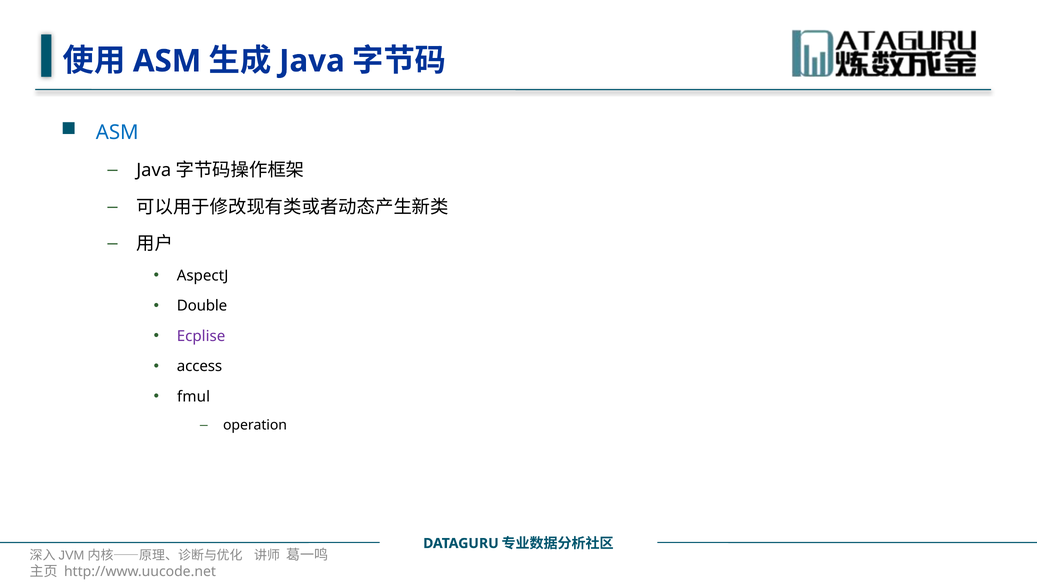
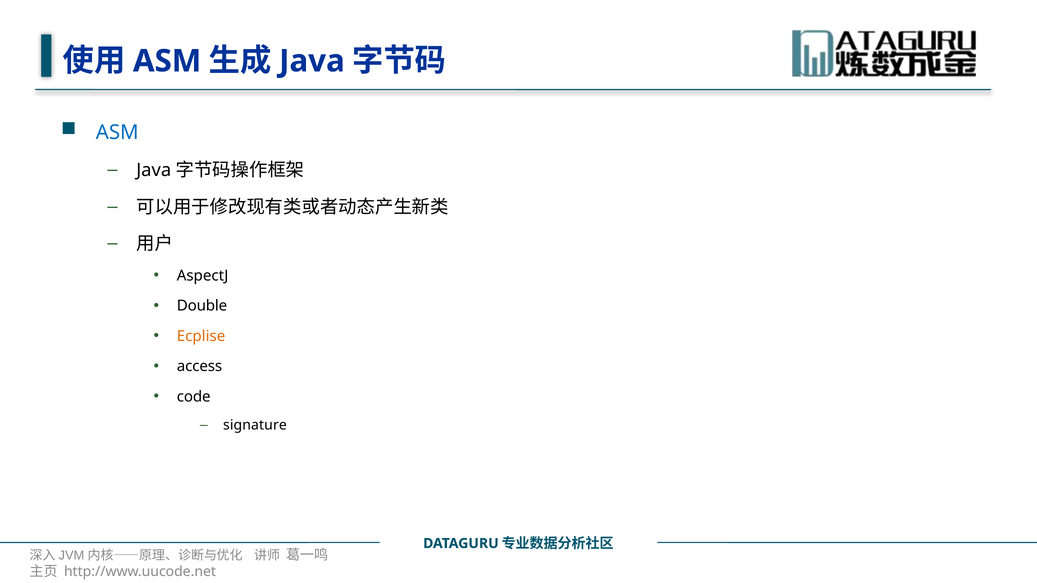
Ecplise colour: purple -> orange
fmul: fmul -> code
operation: operation -> signature
